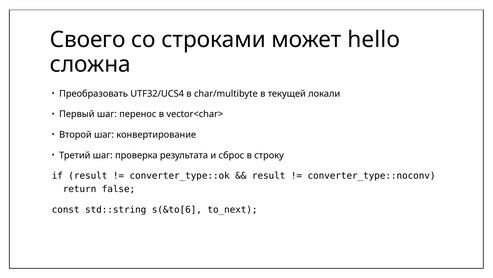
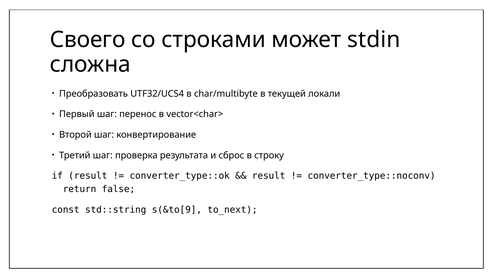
hello: hello -> stdin
s(&to[6: s(&to[6 -> s(&to[9
